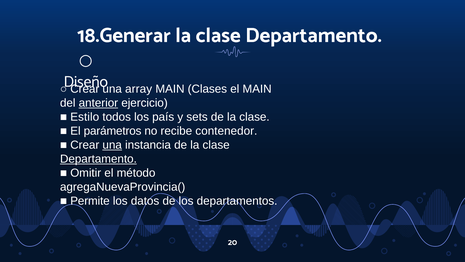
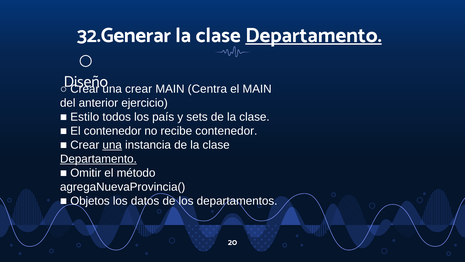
18.Generar: 18.Generar -> 32.Generar
Departamento at (314, 35) underline: none -> present
una array: array -> crear
Clases: Clases -> Centra
anterior underline: present -> none
El parámetros: parámetros -> contenedor
Permite: Permite -> Objetos
